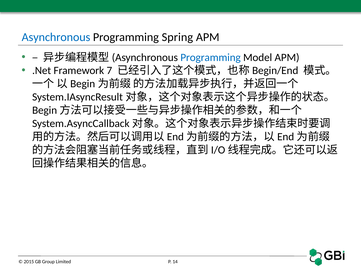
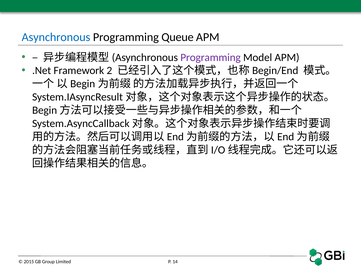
Spring: Spring -> Queue
Programming at (211, 57) colour: blue -> purple
7: 7 -> 2
